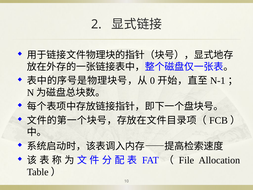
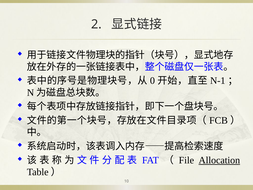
Allocation underline: none -> present
